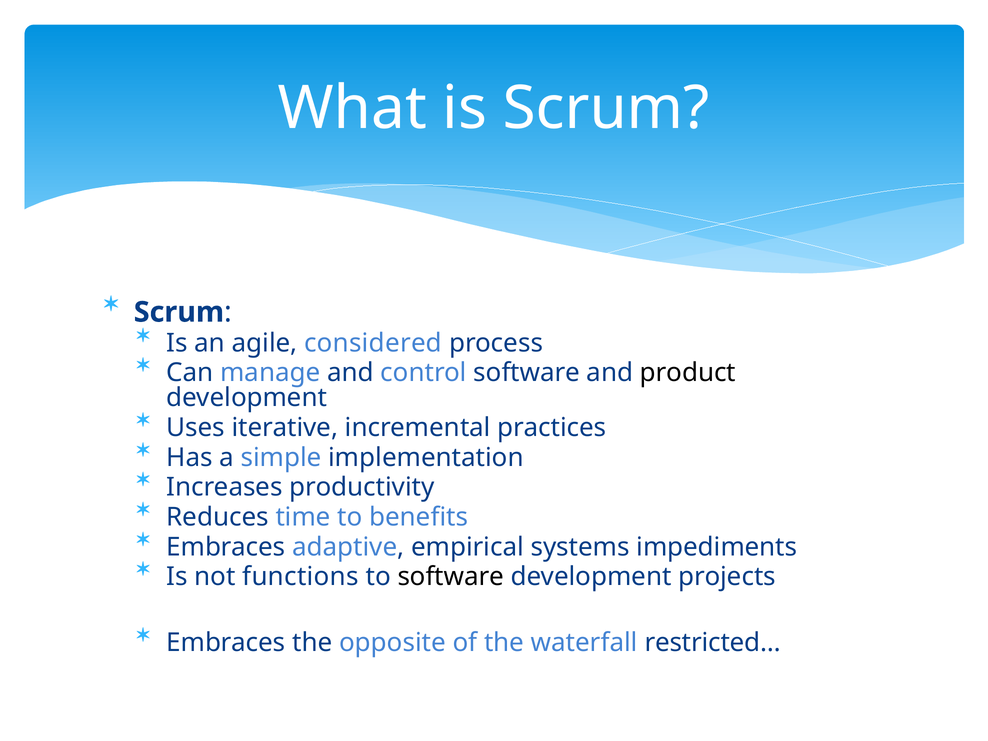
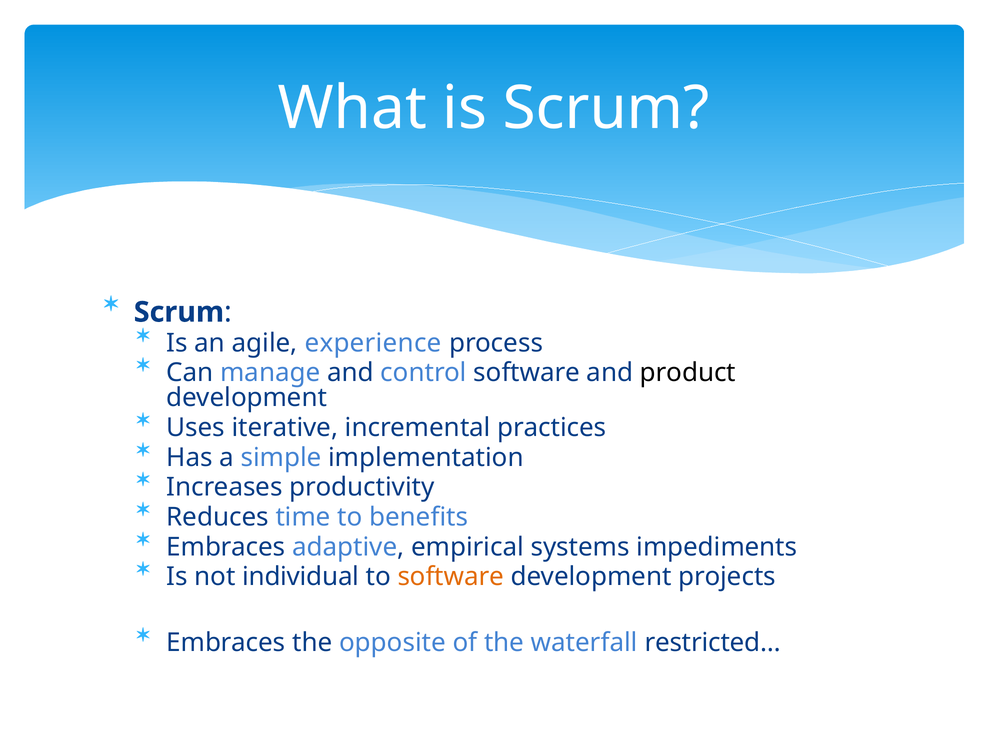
considered: considered -> experience
functions: functions -> individual
software at (451, 577) colour: black -> orange
